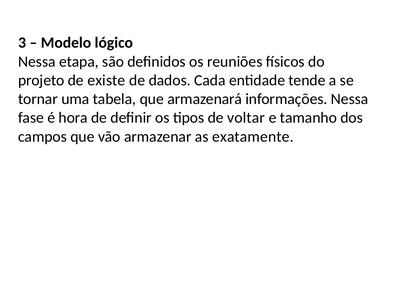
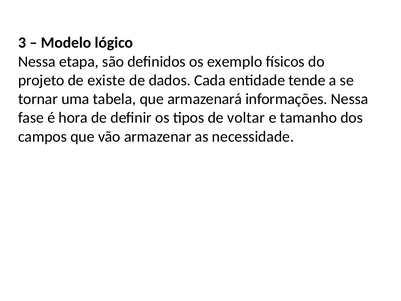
reuniões: reuniões -> exemplo
exatamente: exatamente -> necessidade
